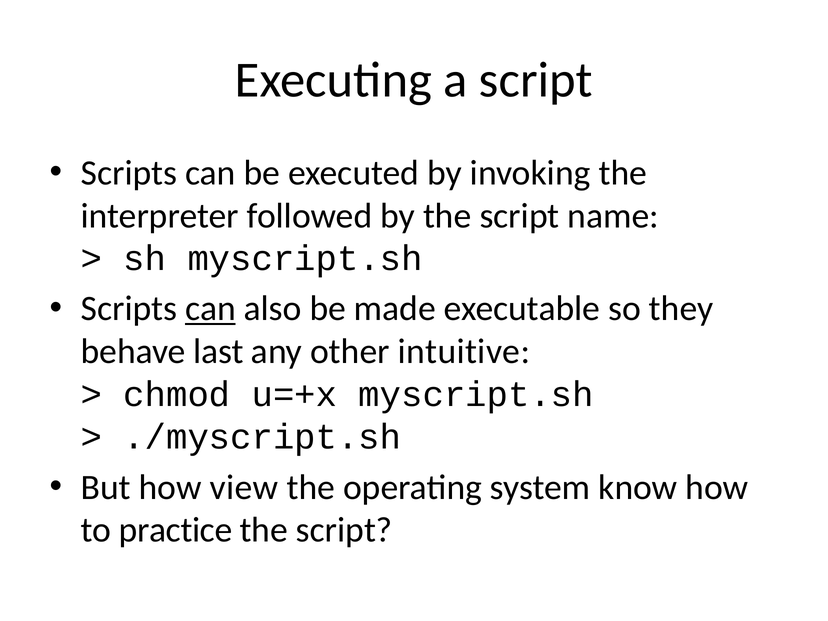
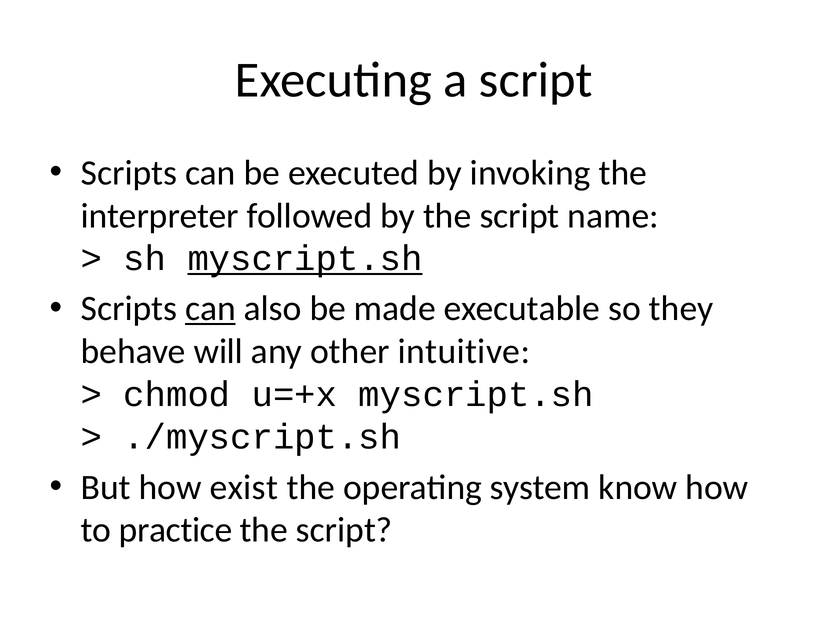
myscript.sh at (305, 259) underline: none -> present
last: last -> will
view: view -> exist
